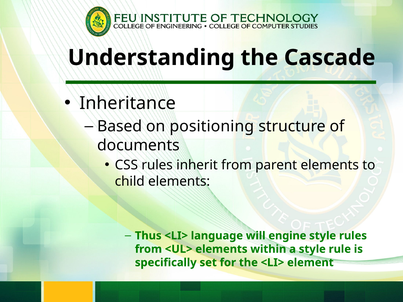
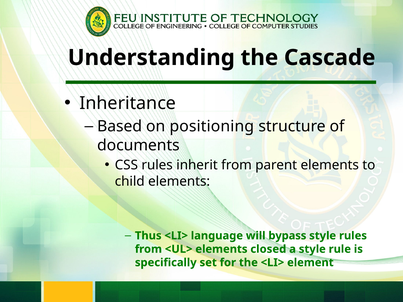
engine: engine -> bypass
within: within -> closed
